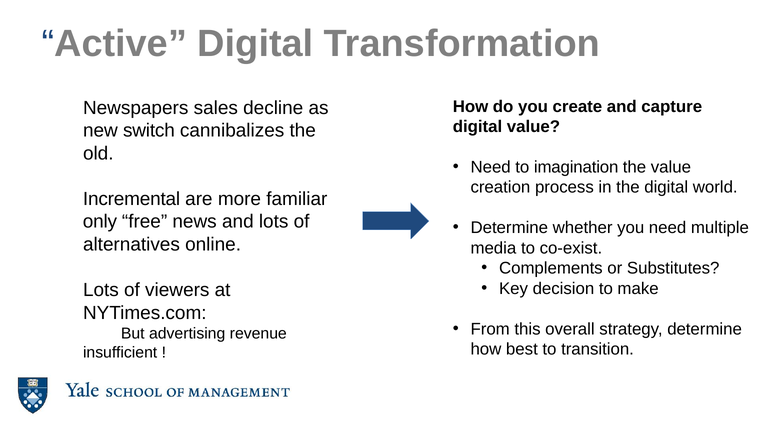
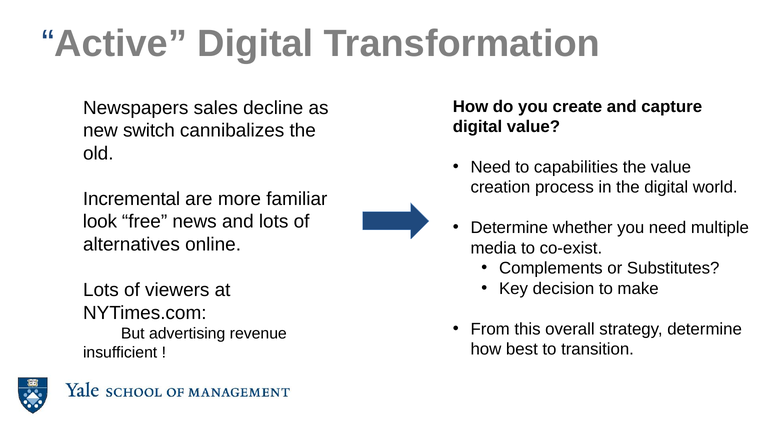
imagination: imagination -> capabilities
only: only -> look
